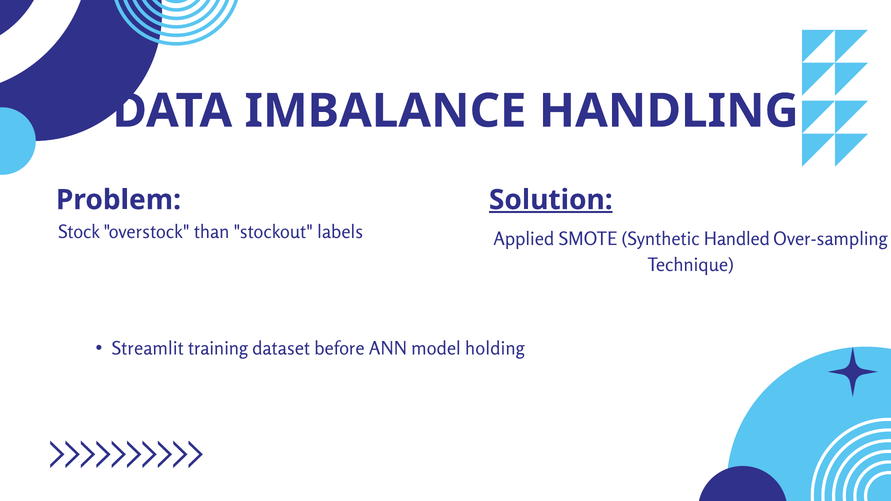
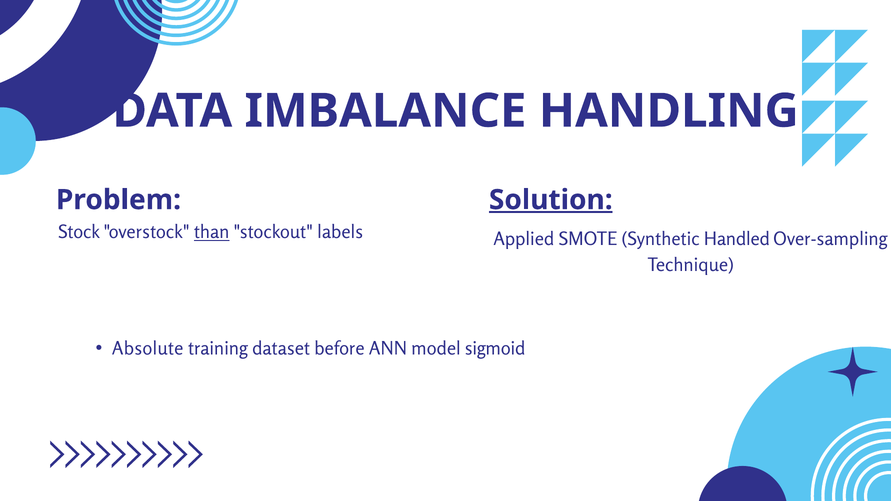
than underline: none -> present
Streamlit: Streamlit -> Absolute
holding: holding -> sigmoid
